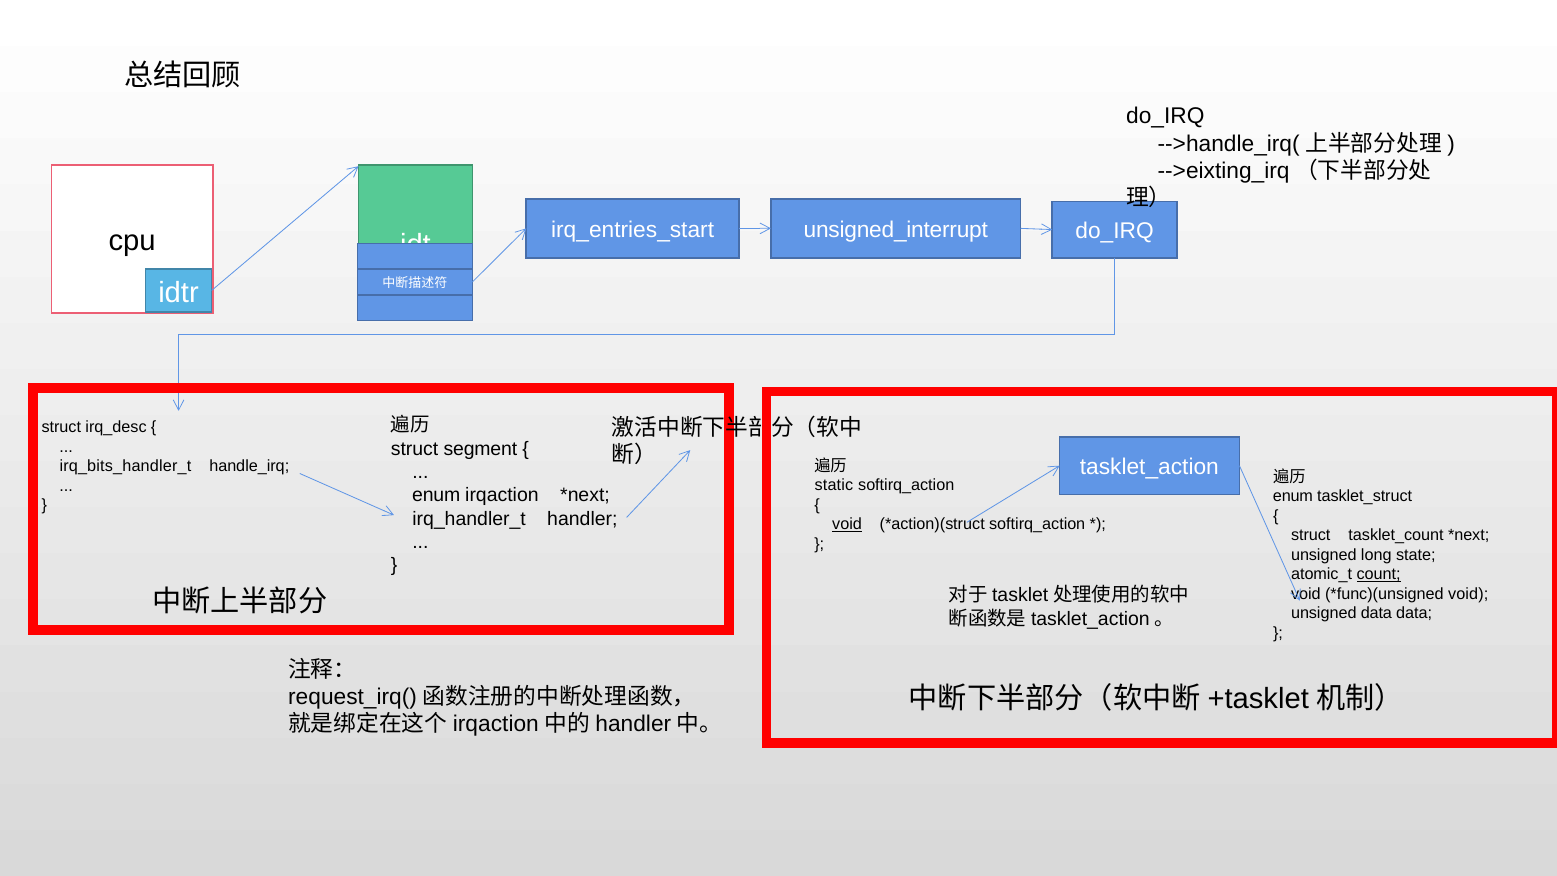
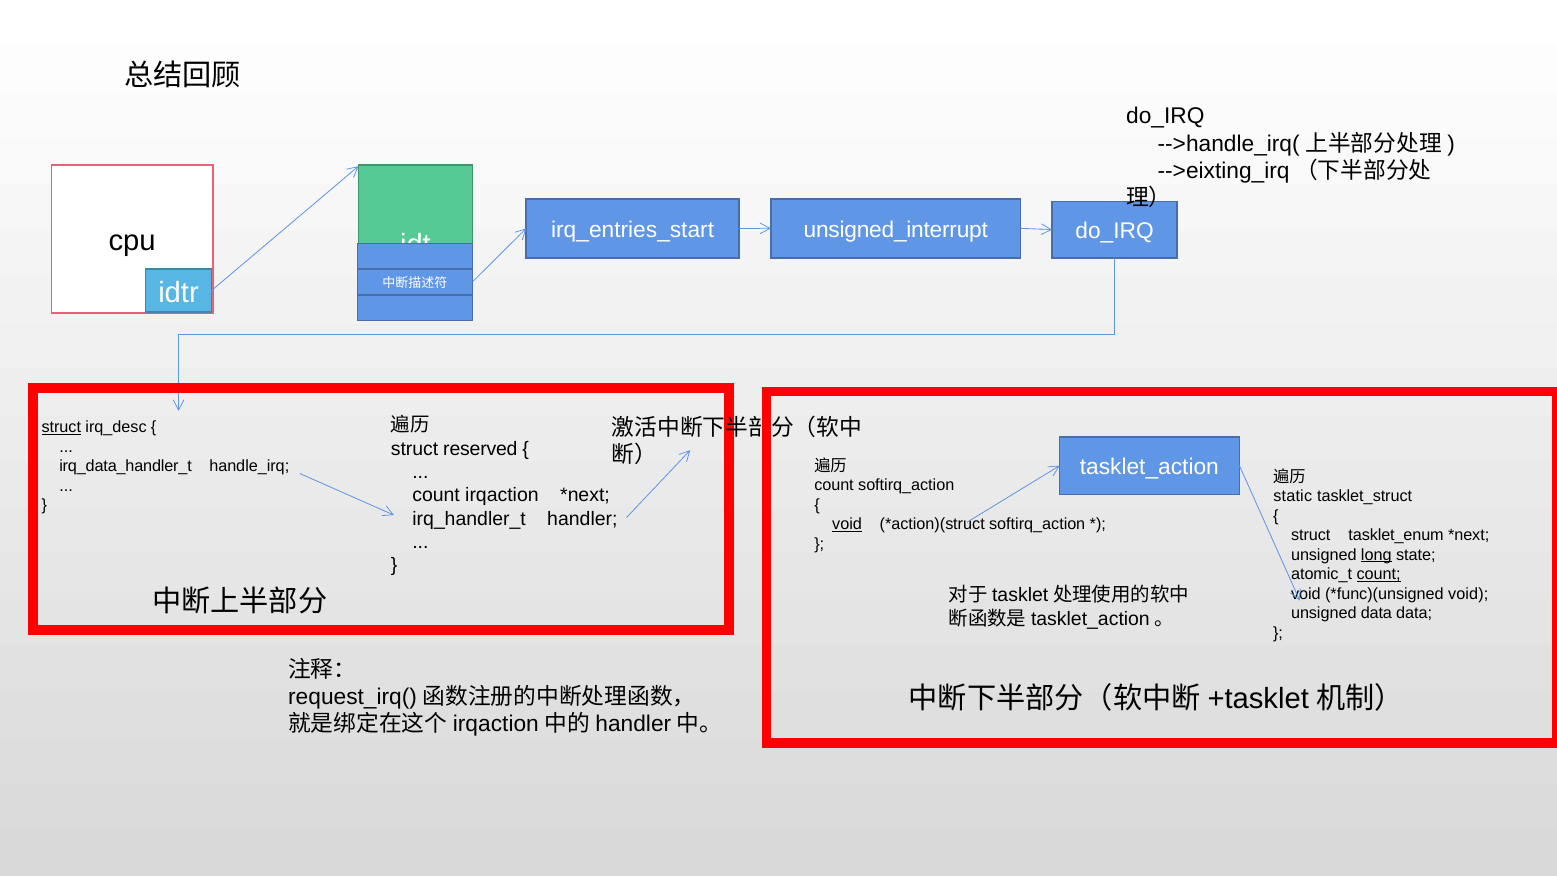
struct at (61, 427) underline: none -> present
segment: segment -> reserved
irq_bits_handler_t: irq_bits_handler_t -> irq_data_handler_t
static at (834, 485): static -> count
enum at (436, 495): enum -> count
enum at (1293, 496): enum -> static
tasklet_count: tasklet_count -> tasklet_enum
long underline: none -> present
